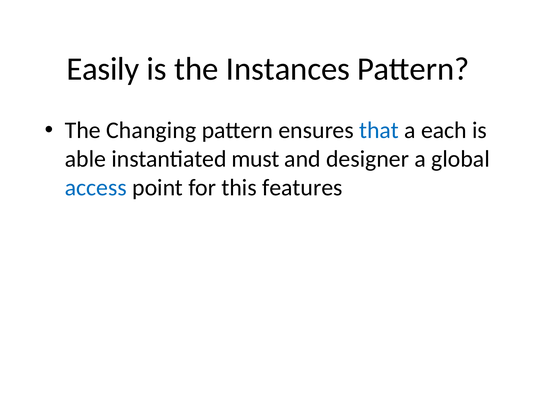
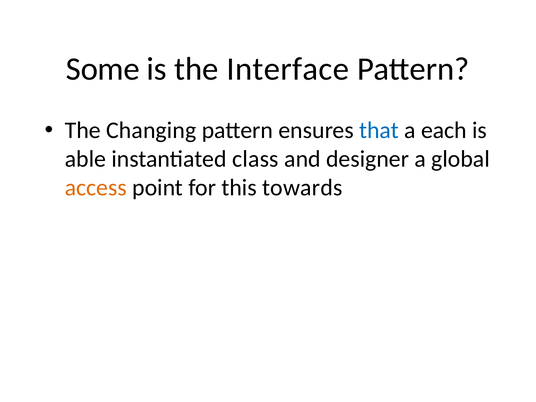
Easily: Easily -> Some
Instances: Instances -> Interface
must: must -> class
access colour: blue -> orange
features: features -> towards
